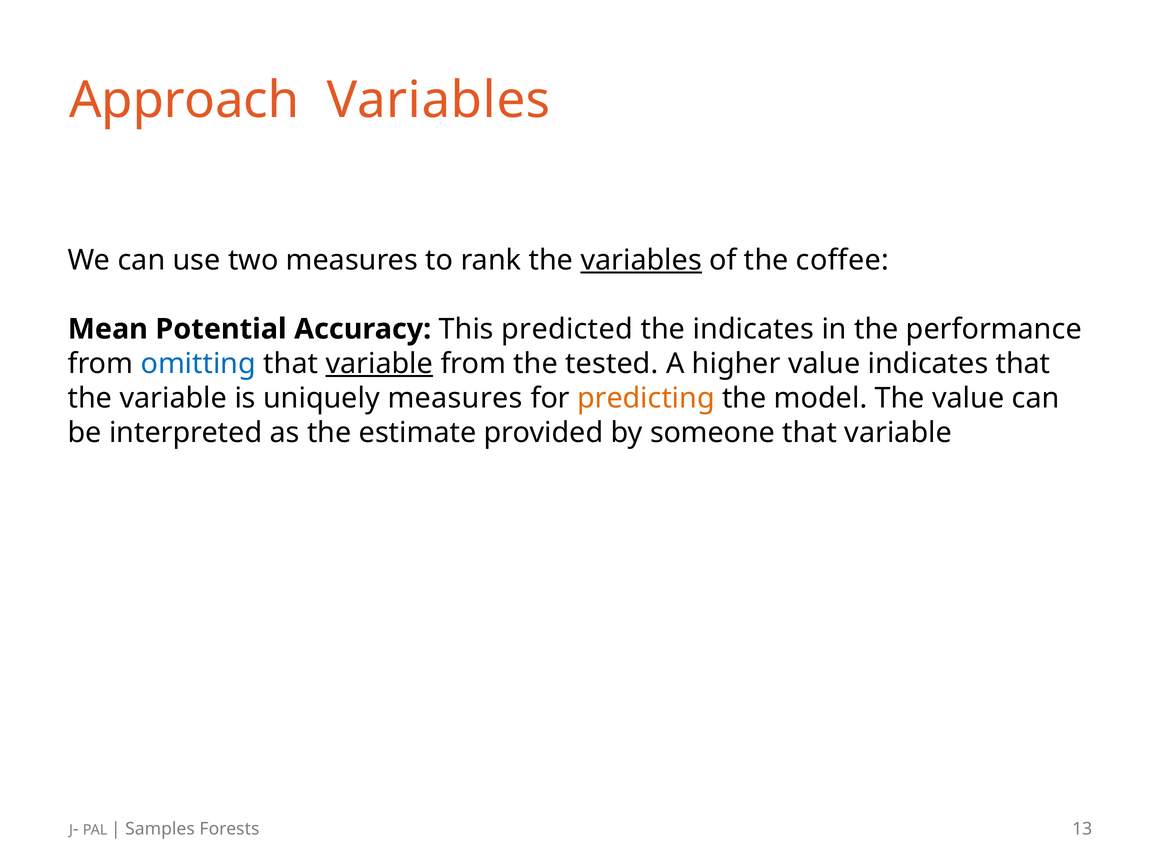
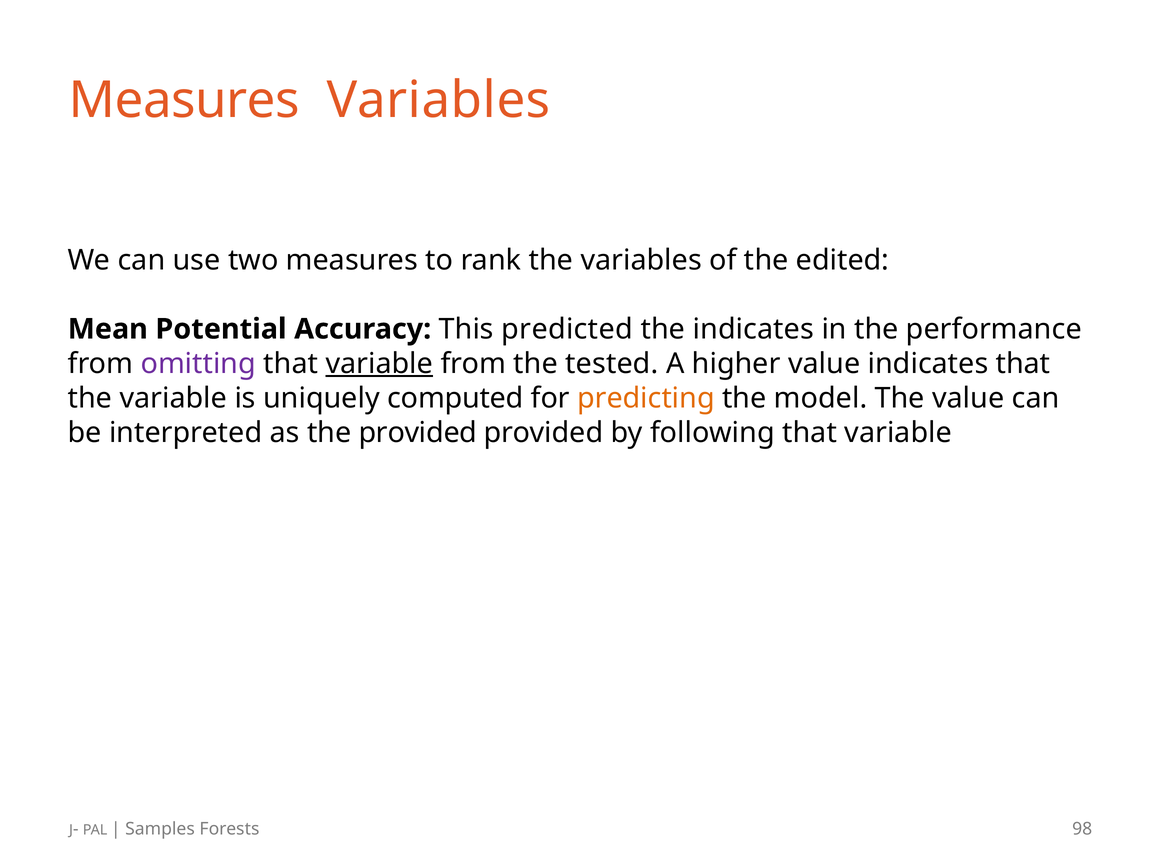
Approach at (184, 100): Approach -> Measures
variables at (641, 260) underline: present -> none
coffee: coffee -> edited
omitting colour: blue -> purple
uniquely measures: measures -> computed
the estimate: estimate -> provided
someone: someone -> following
13: 13 -> 98
